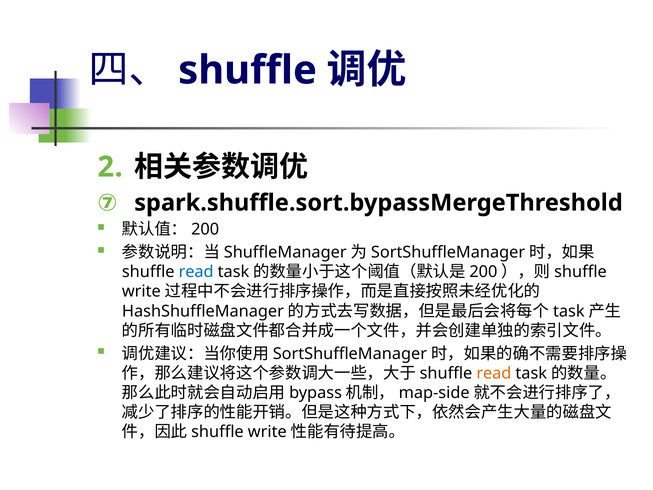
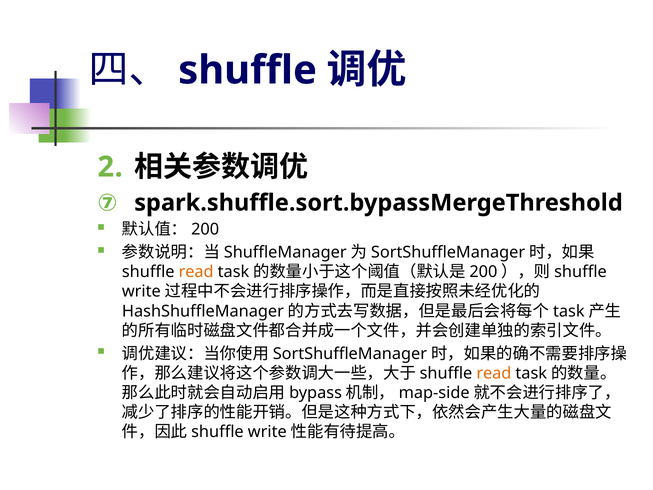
read at (196, 272) colour: blue -> orange
